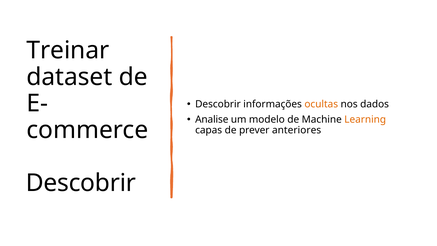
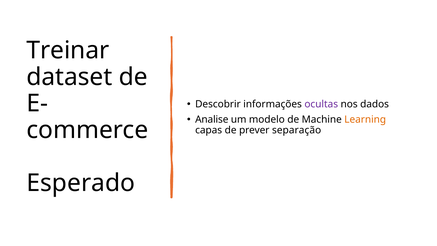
ocultas colour: orange -> purple
anteriores: anteriores -> separação
Descobrir at (81, 183): Descobrir -> Esperado
